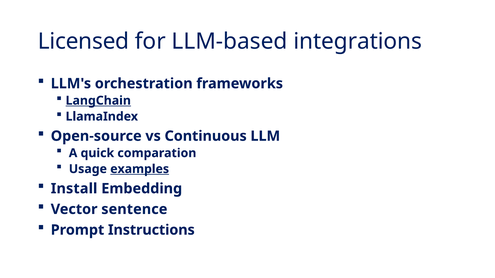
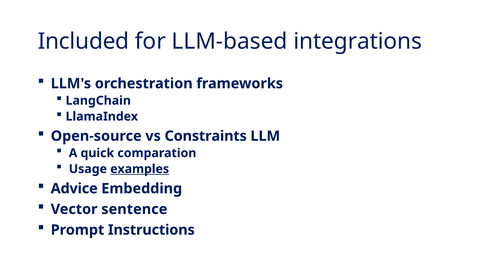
Licensed: Licensed -> Included
LangChain underline: present -> none
Continuous: Continuous -> Constraints
Install: Install -> Advice
